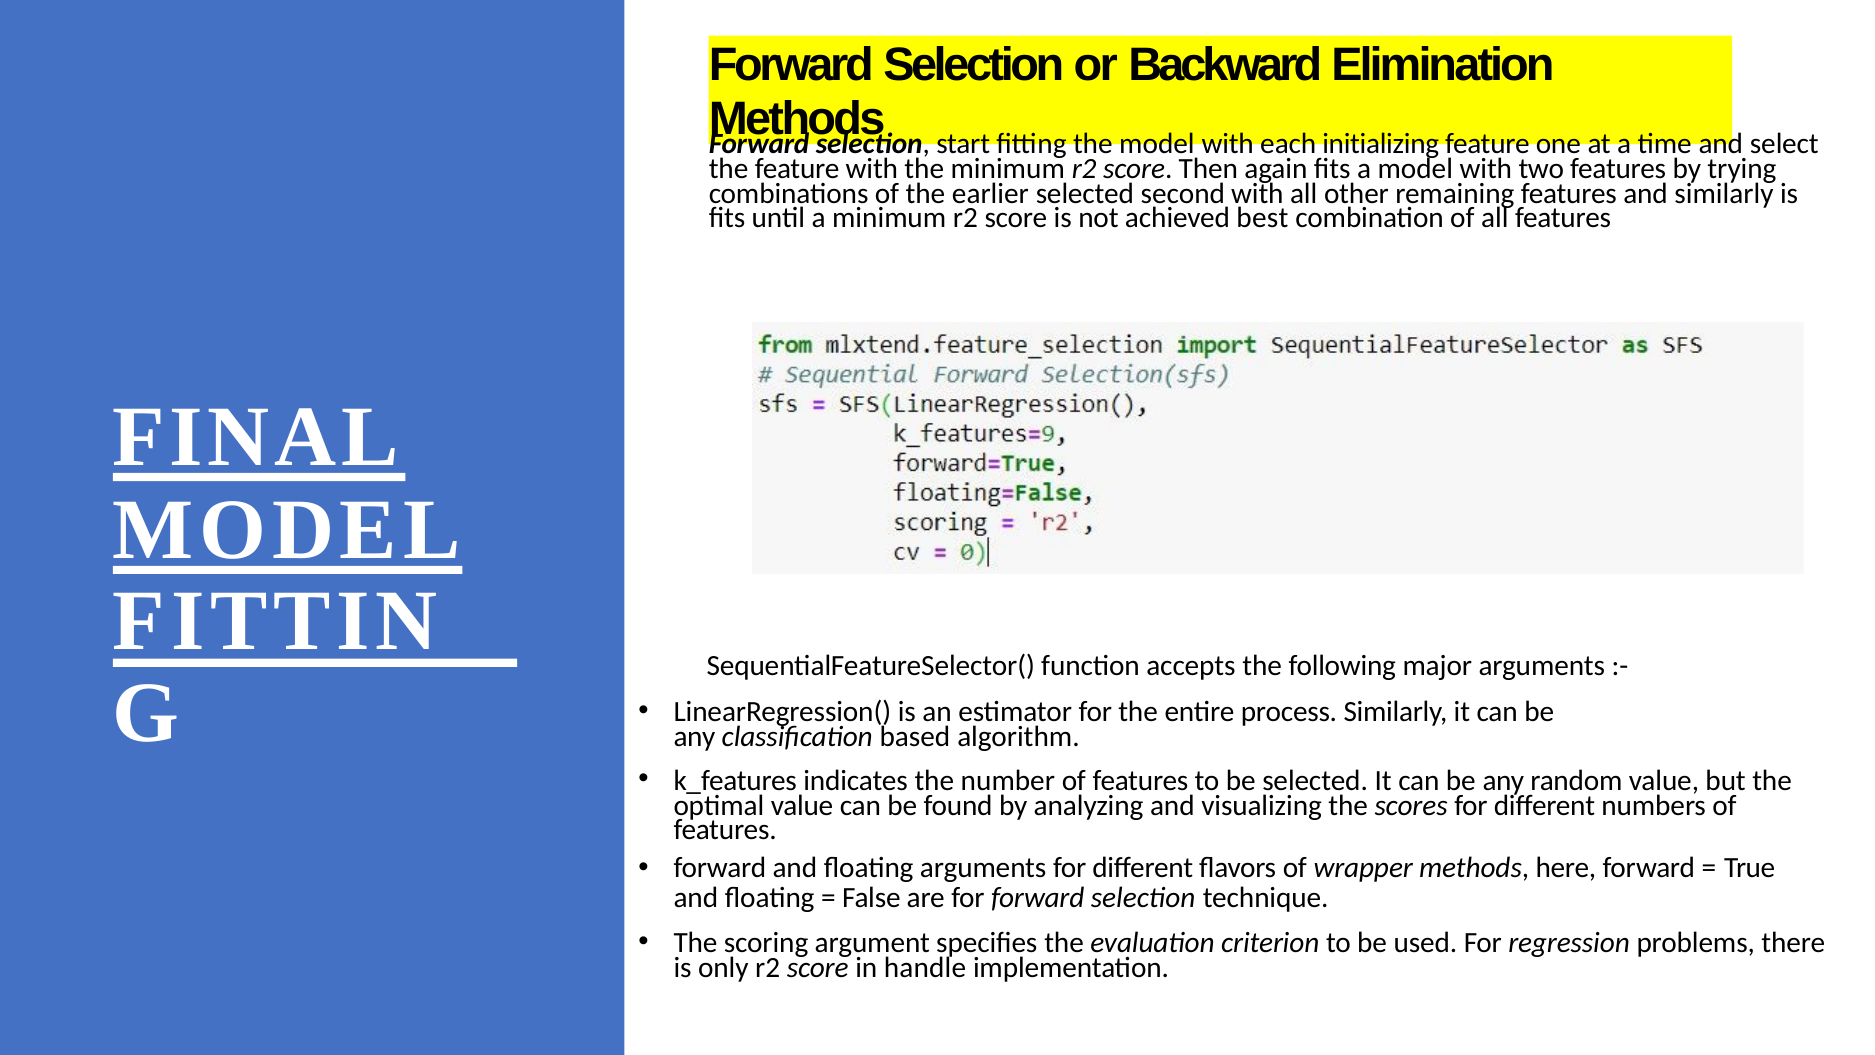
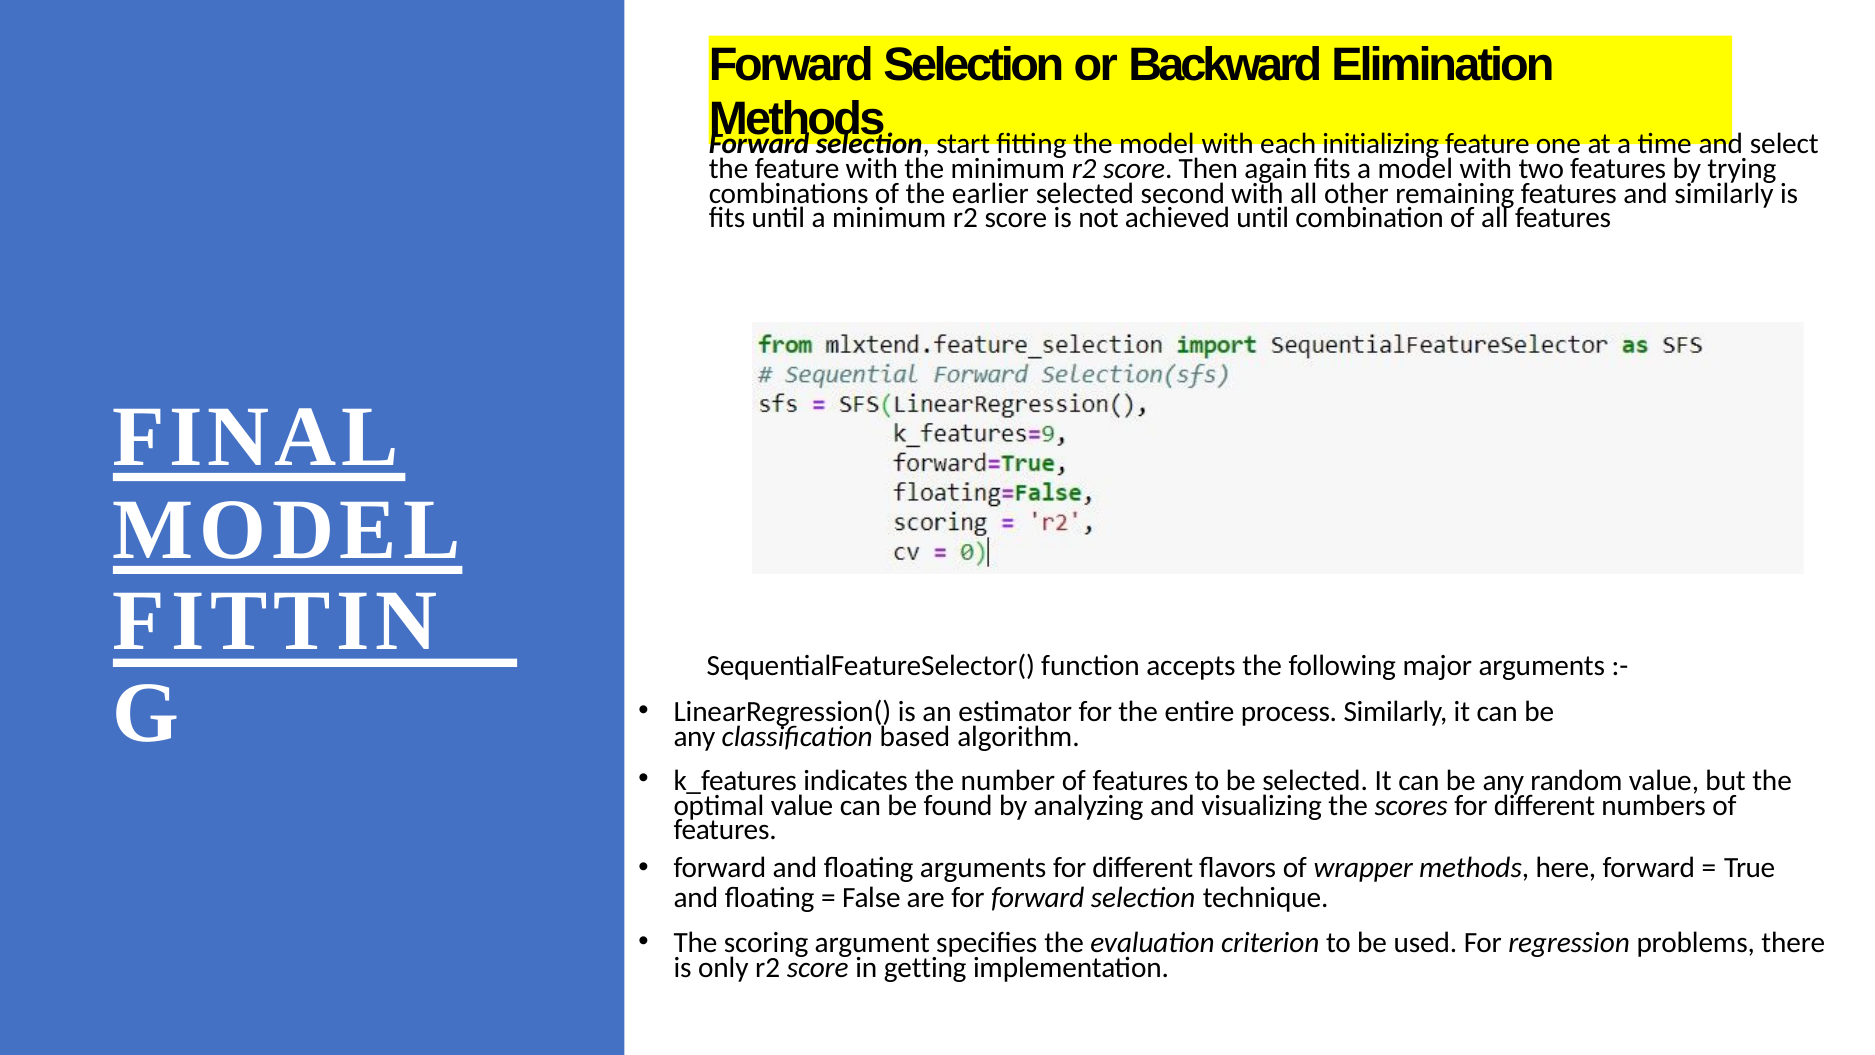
achieved best: best -> until
handle: handle -> getting
